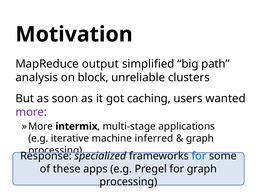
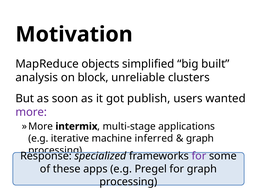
output: output -> objects
path: path -> built
caching: caching -> publish
for at (199, 156) colour: blue -> purple
